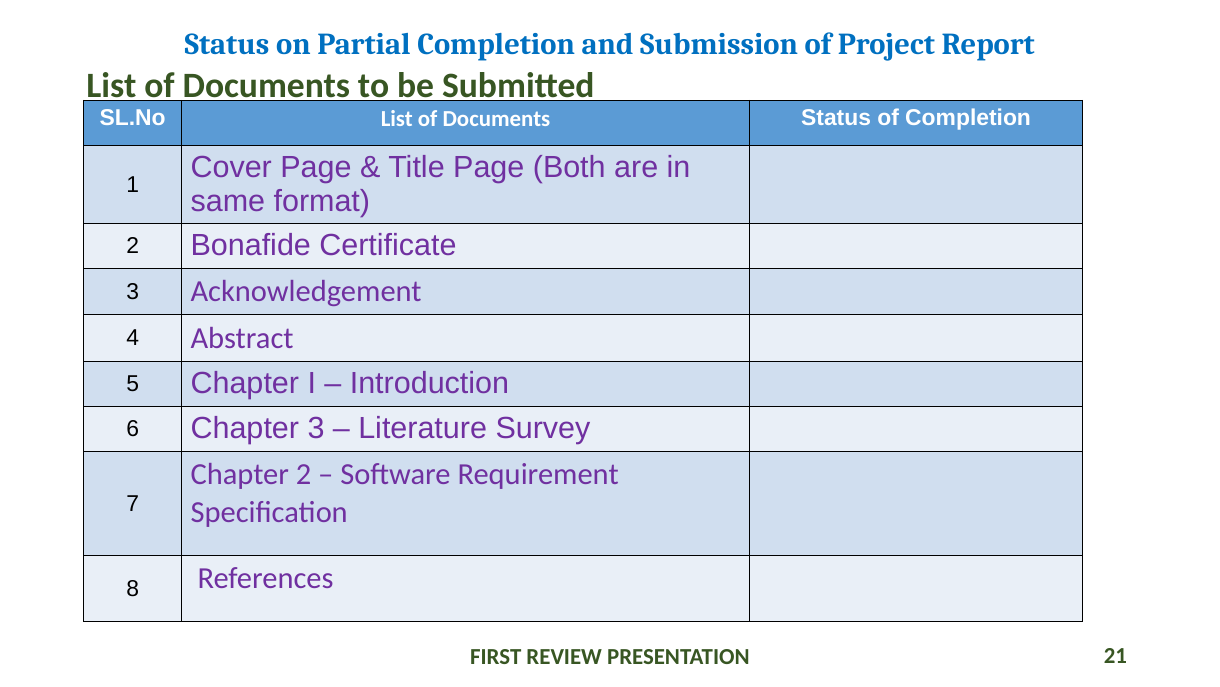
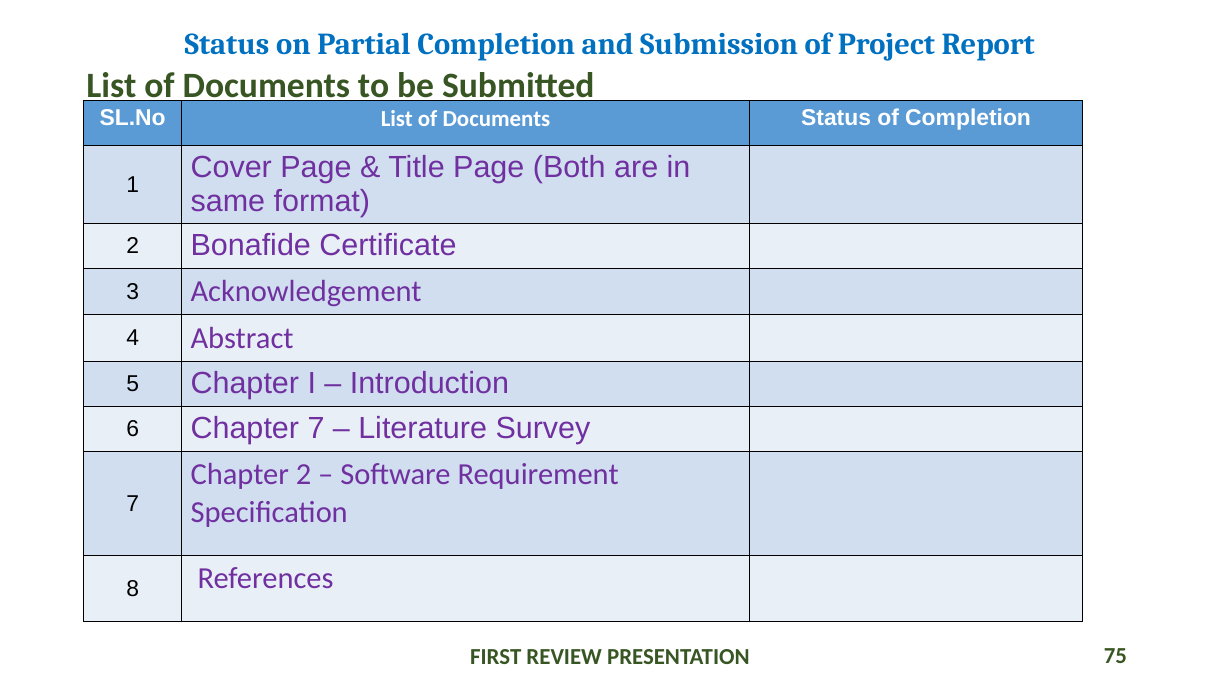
Chapter 3: 3 -> 7
21: 21 -> 75
